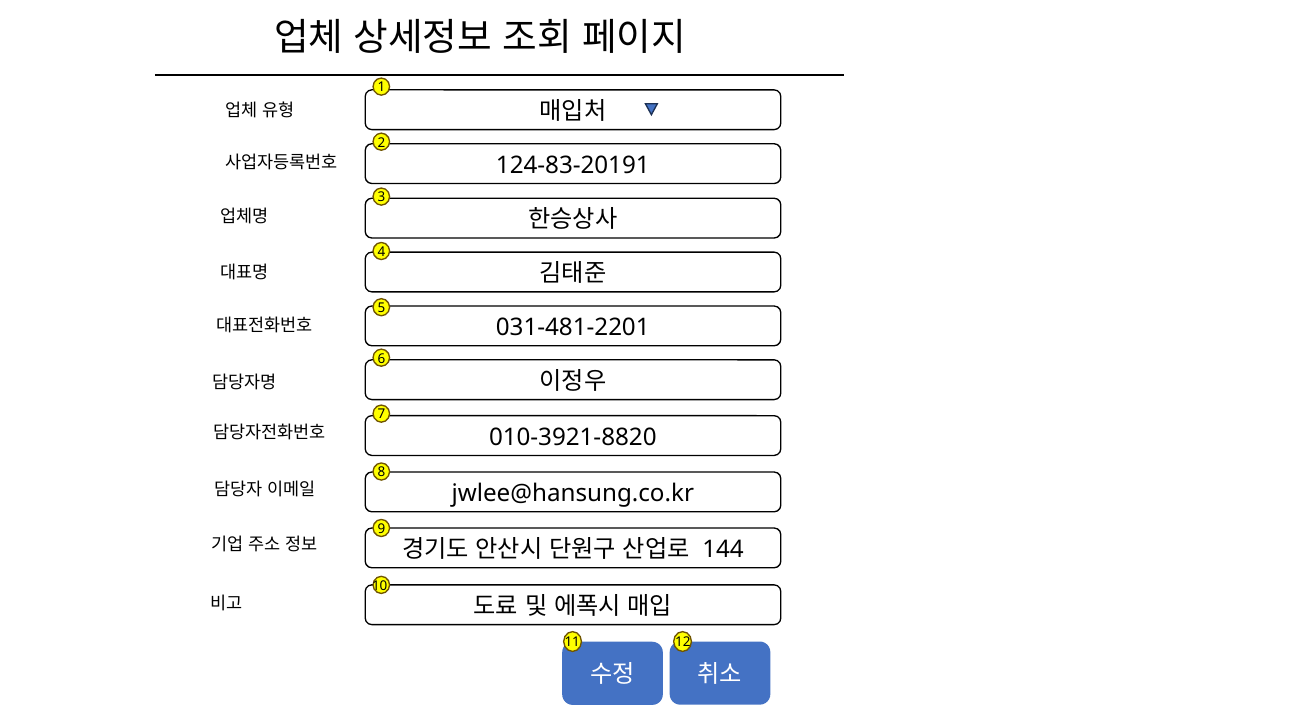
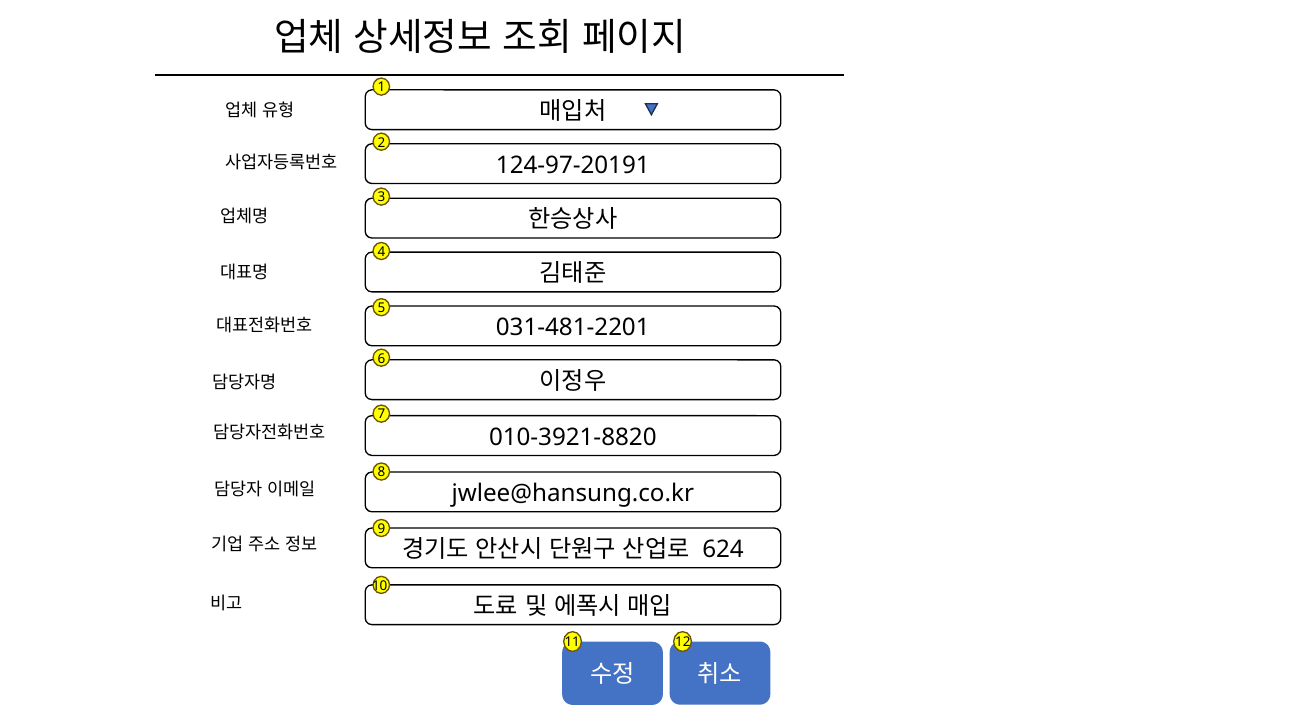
124-83-20191: 124-83-20191 -> 124-97-20191
144: 144 -> 624
